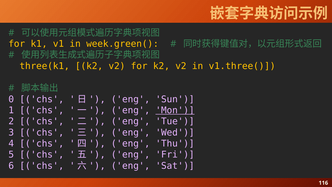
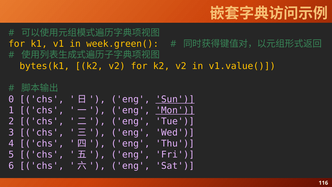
three(k1: three(k1 -> bytes(k1
v1.three(: v1.three( -> v1.value(
Sun underline: none -> present
